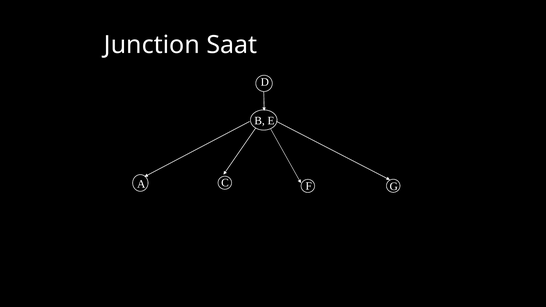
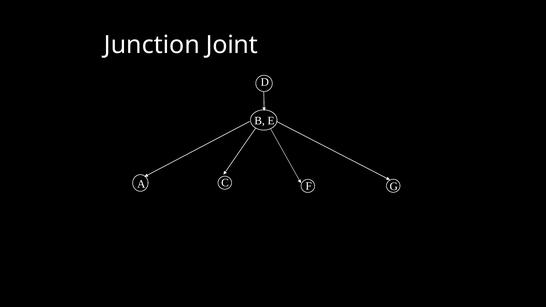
Saat: Saat -> Joint
